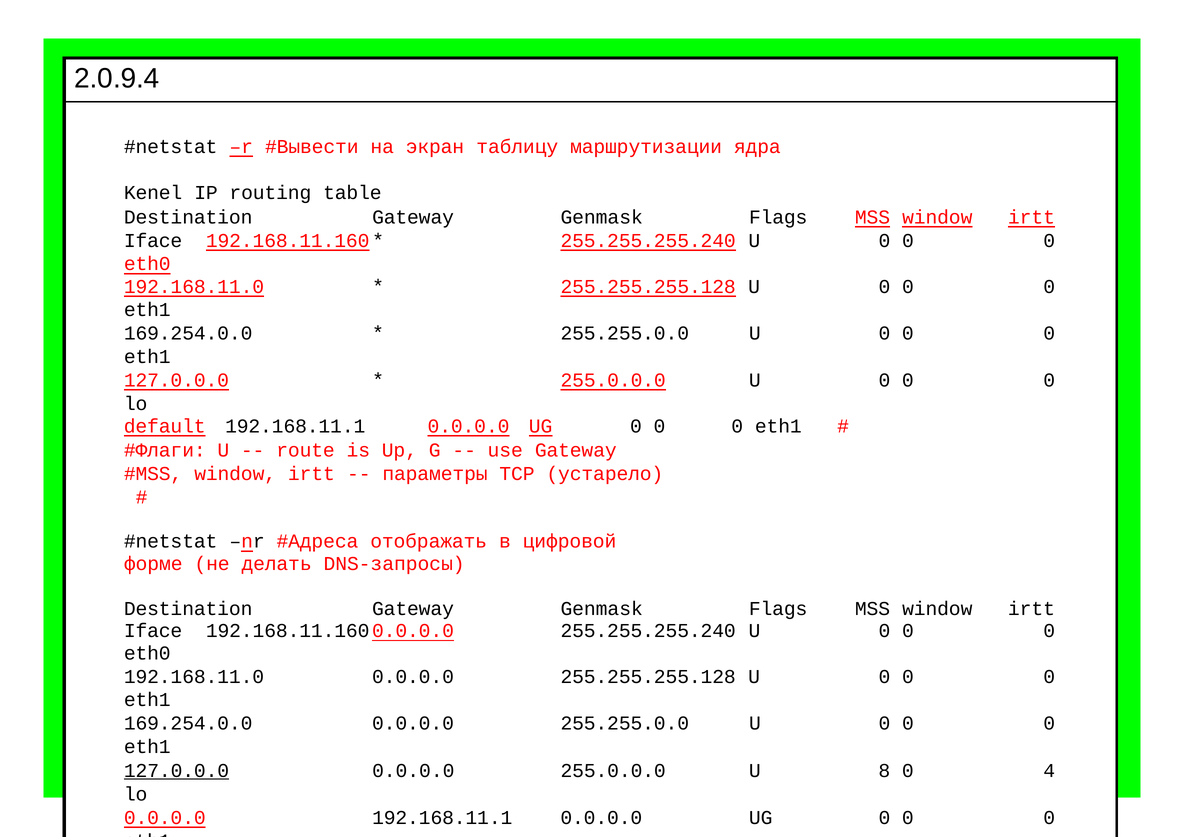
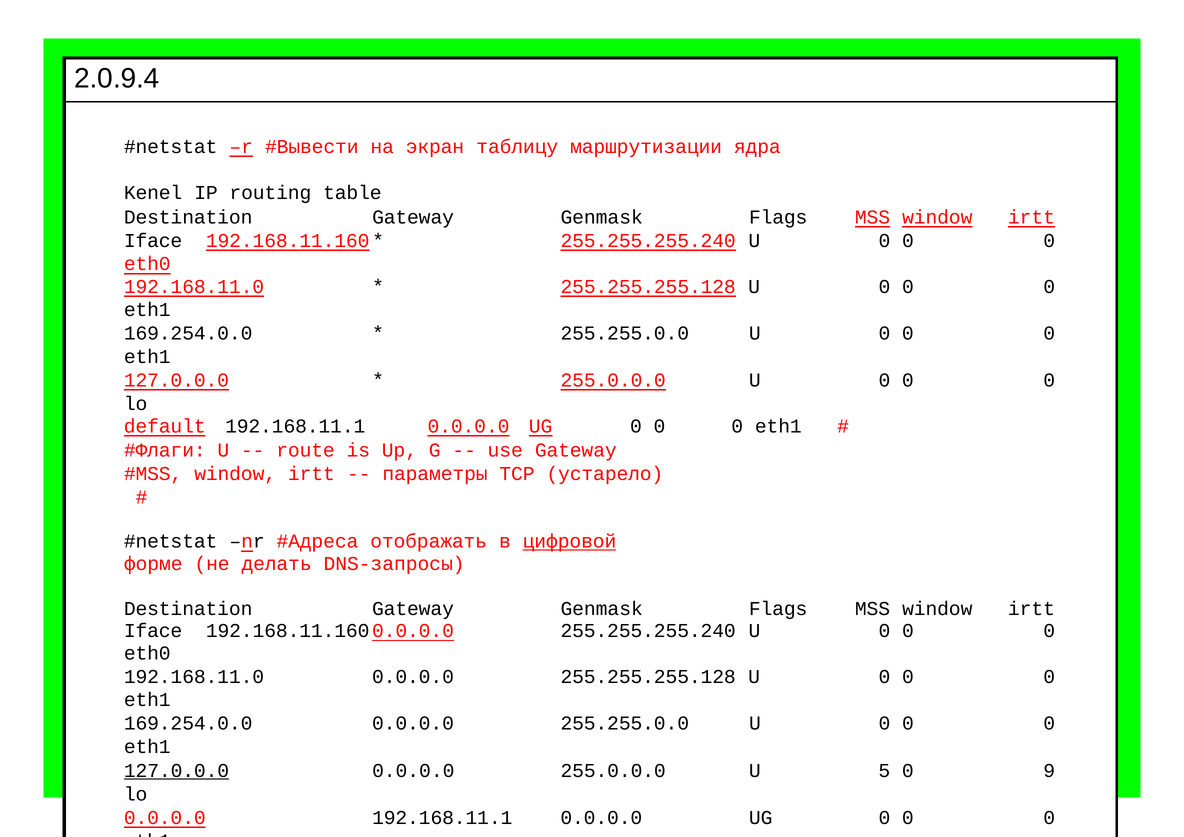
цифровой underline: none -> present
8: 8 -> 5
4: 4 -> 9
